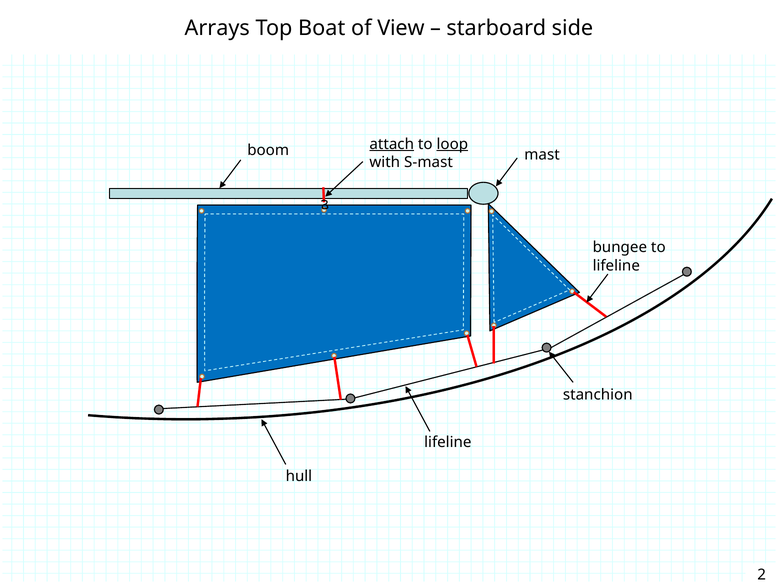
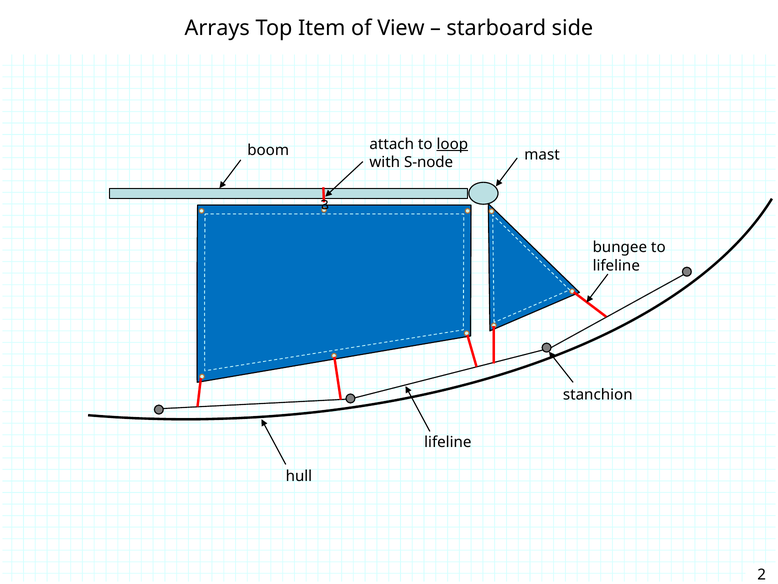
Boat: Boat -> Item
attach underline: present -> none
S-mast: S-mast -> S-node
